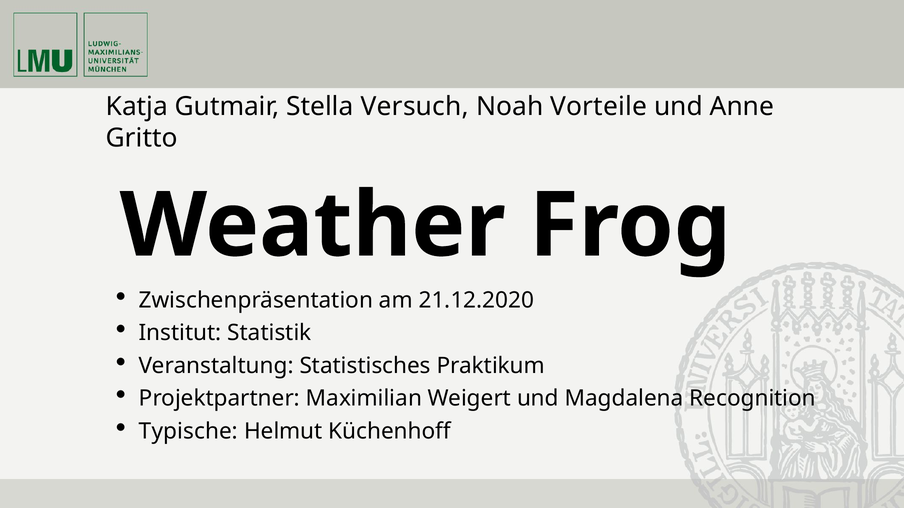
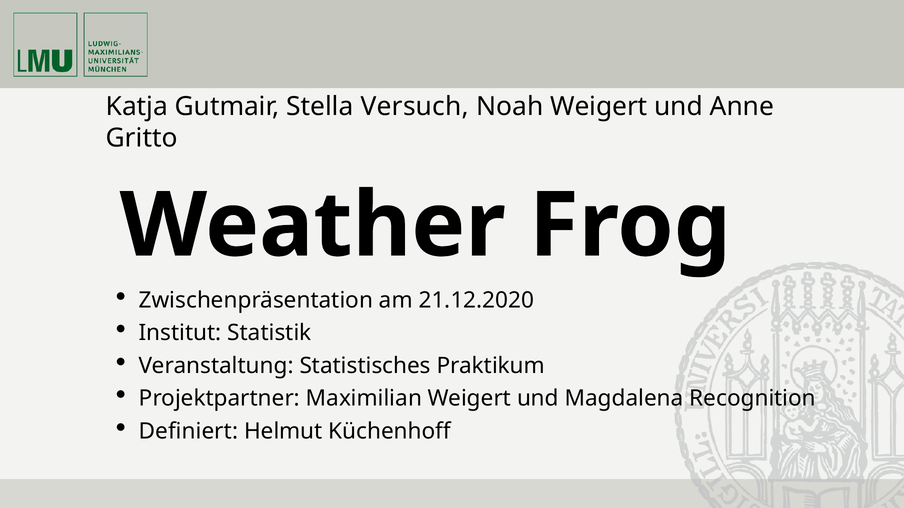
Noah Vorteile: Vorteile -> Weigert
Typische: Typische -> Definiert
